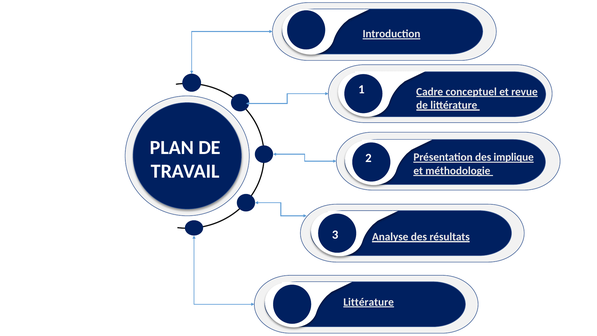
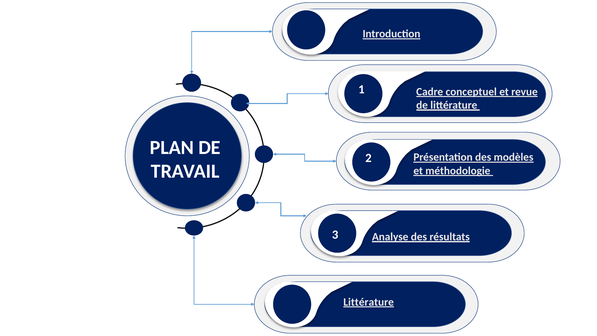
implique: implique -> modèles
